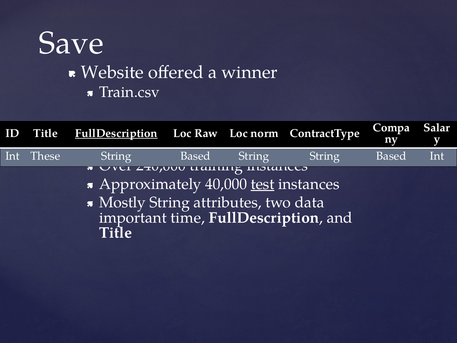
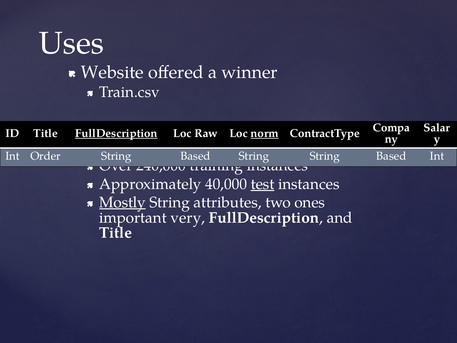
Save: Save -> Uses
norm underline: none -> present
These: These -> Order
Mostly underline: none -> present
data: data -> ones
time: time -> very
